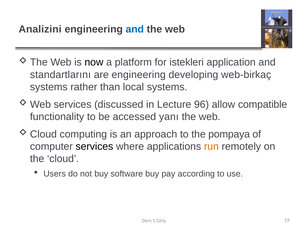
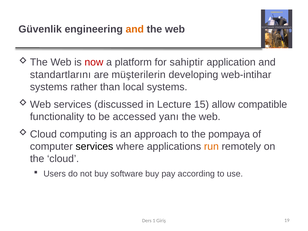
Analizini: Analizini -> Güvenlik
and at (135, 29) colour: blue -> orange
now colour: black -> red
istekleri: istekleri -> sahiptir
are engineering: engineering -> müşterilerin
web-birkaç: web-birkaç -> web-intihar
96: 96 -> 15
